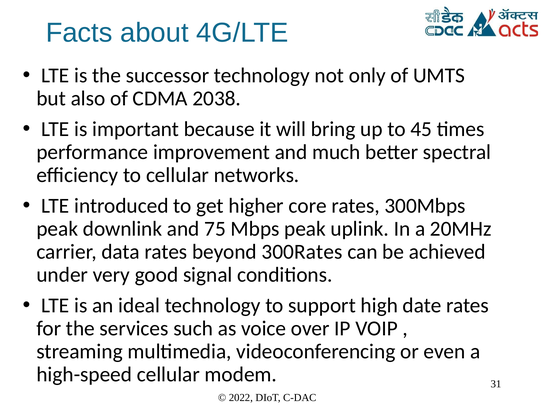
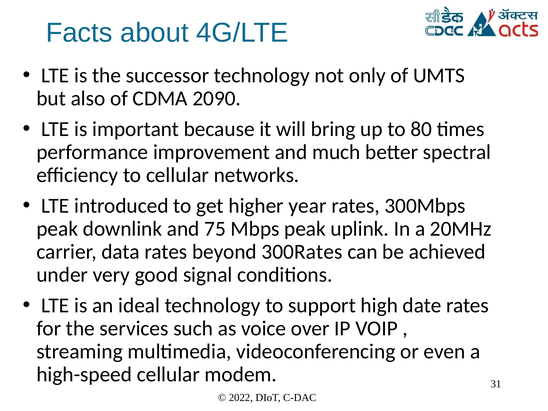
2038: 2038 -> 2090
45: 45 -> 80
core: core -> year
